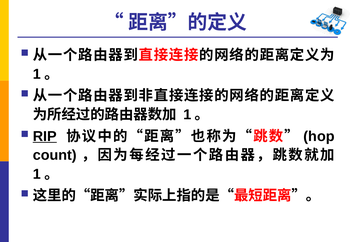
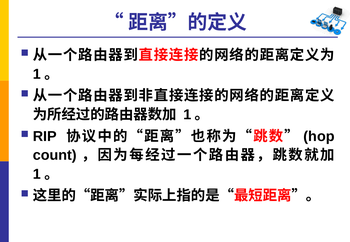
RIP underline: present -> none
